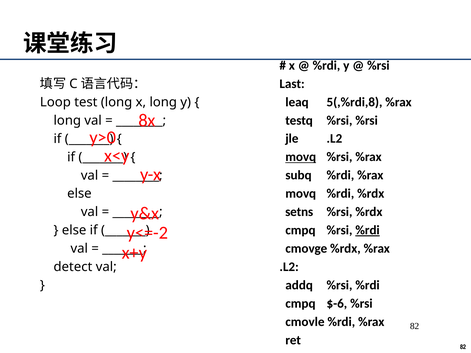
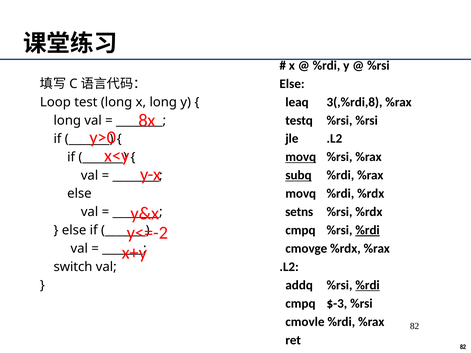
Last at (292, 84): Last -> Else
5(,%rdi,8: 5(,%rdi,8 -> 3(,%rdi,8
subq underline: none -> present
detect: detect -> switch
%rdi at (368, 285) underline: none -> present
$-6: $-6 -> $-3
